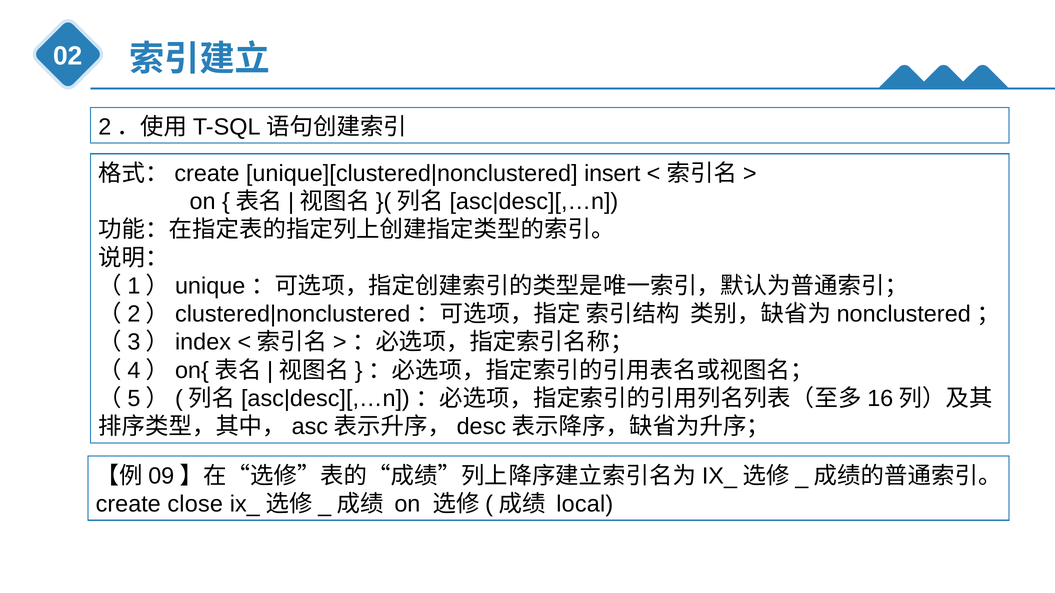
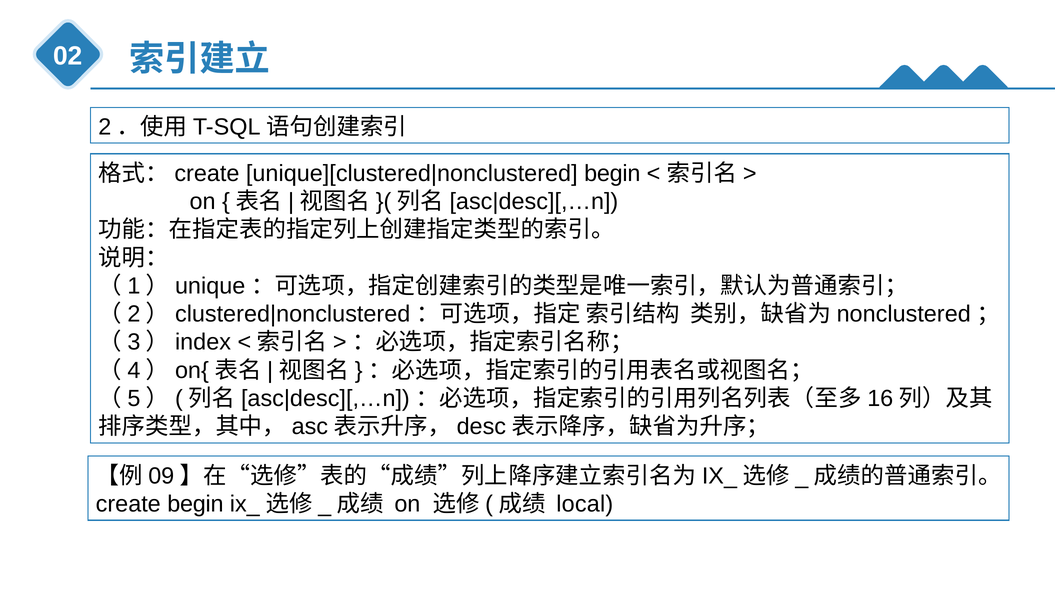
insert at (612, 174): insert -> begin
create close: close -> begin
